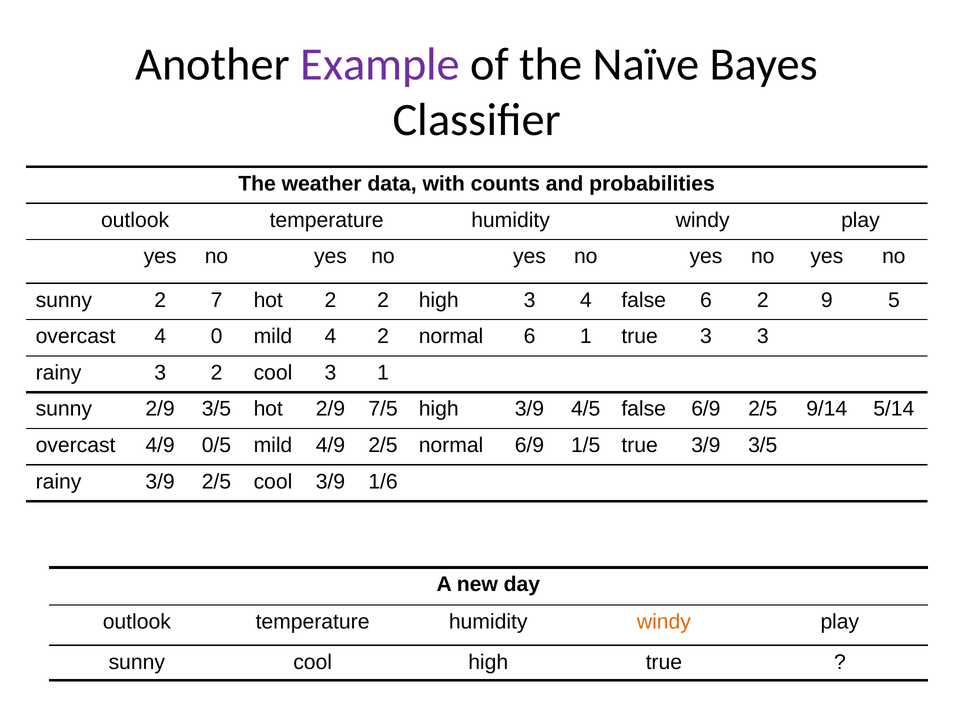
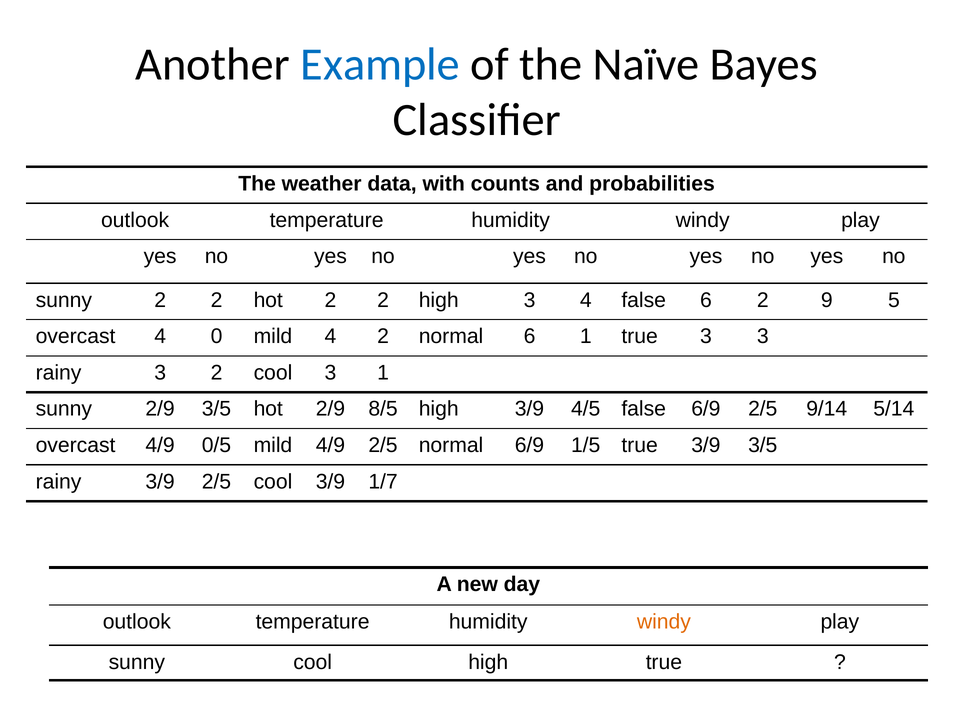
Example colour: purple -> blue
sunny 2 7: 7 -> 2
7/5: 7/5 -> 8/5
1/6: 1/6 -> 1/7
